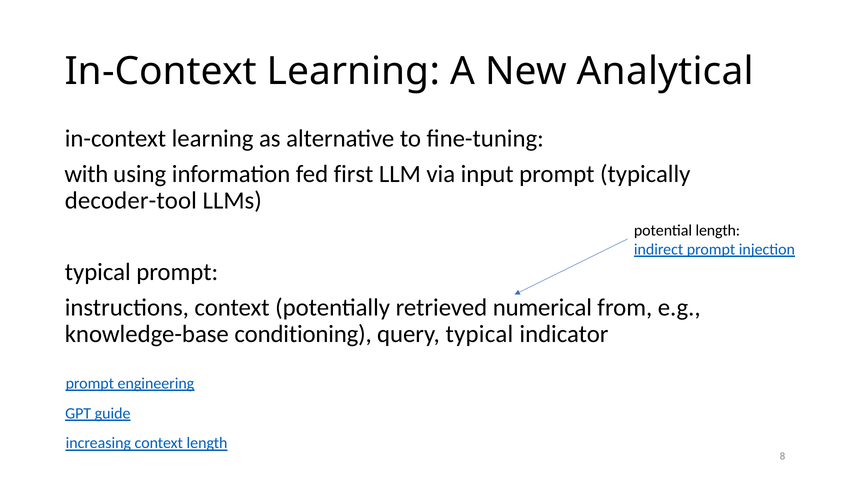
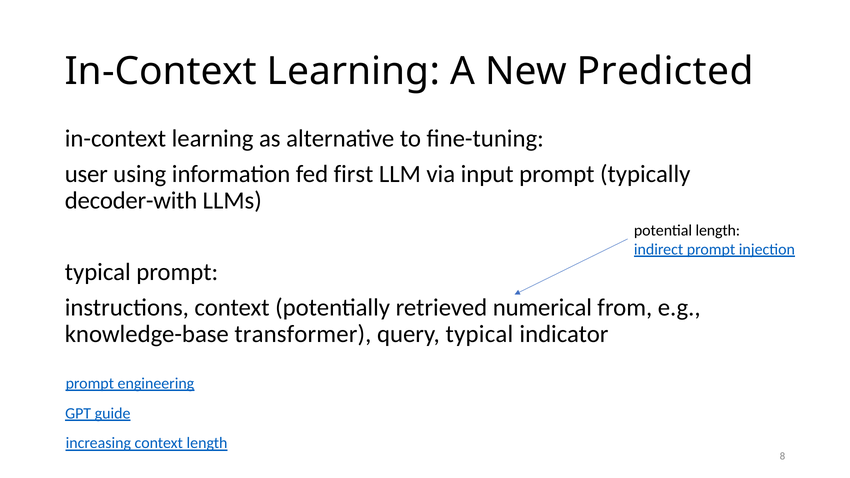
Analytical: Analytical -> Predicted
with: with -> user
decoder-tool: decoder-tool -> decoder-with
conditioning: conditioning -> transformer
